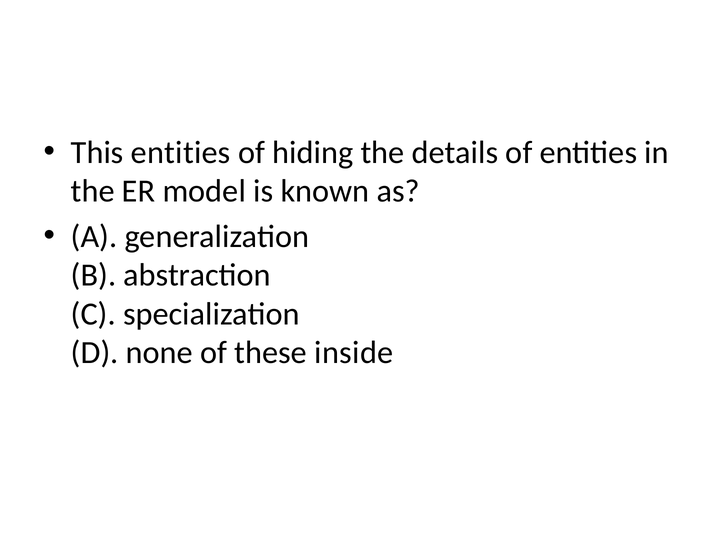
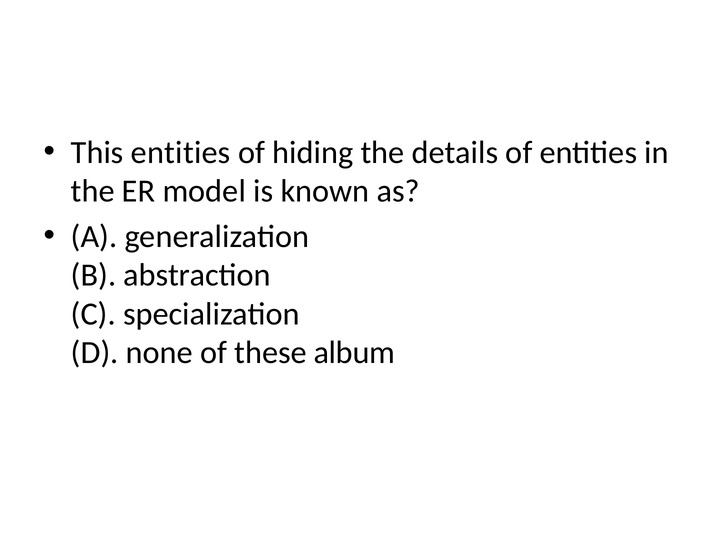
inside: inside -> album
